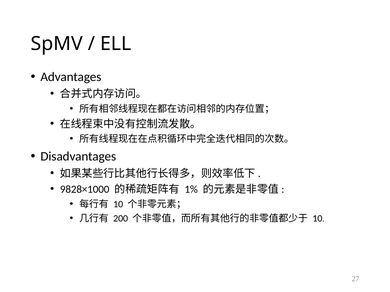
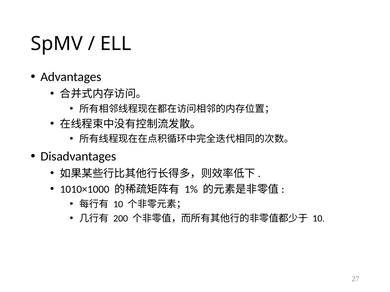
9828×1000: 9828×1000 -> 1010×1000
